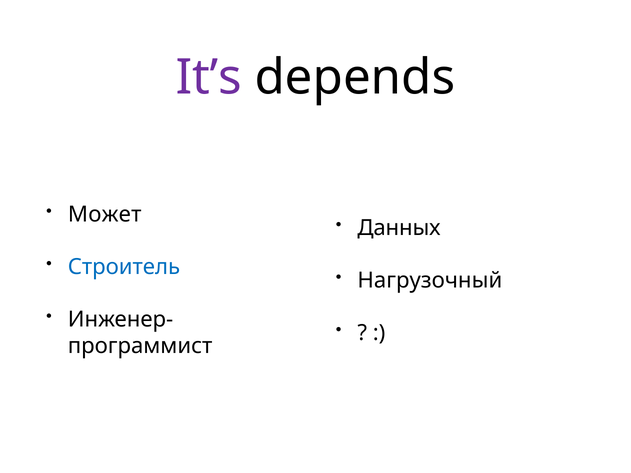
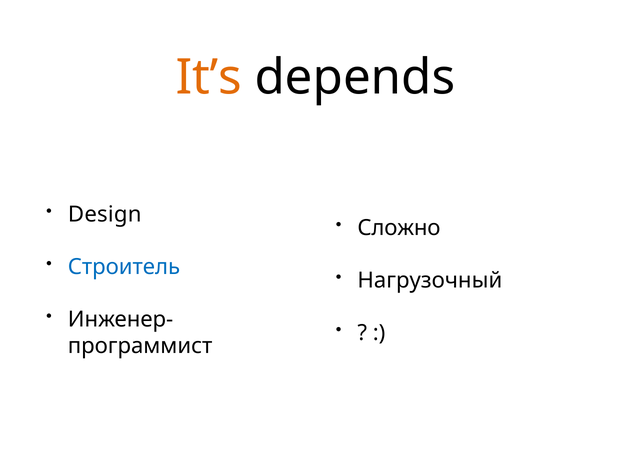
It’s colour: purple -> orange
Может: Может -> Design
Данных: Данных -> Сложно
